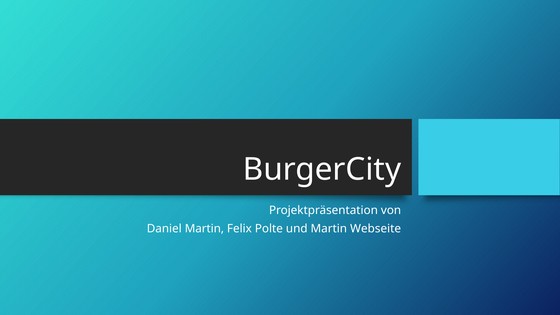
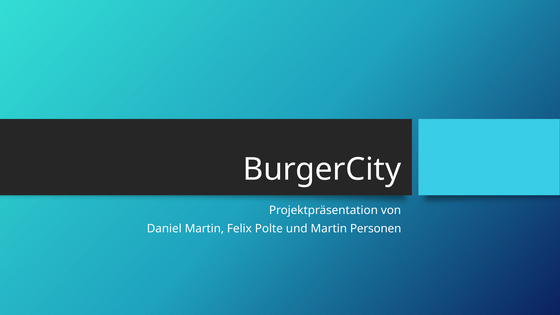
Webseite: Webseite -> Personen
